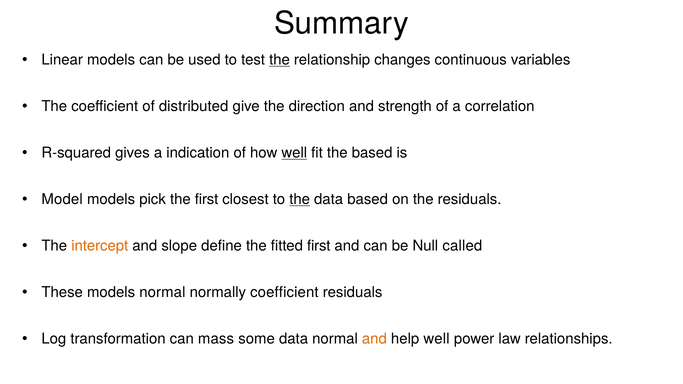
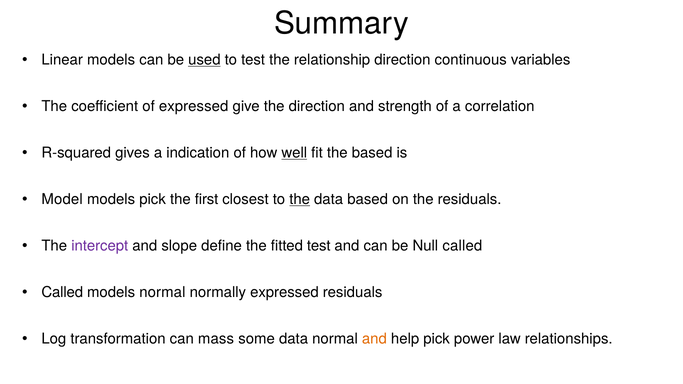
used underline: none -> present
the at (279, 60) underline: present -> none
relationship changes: changes -> direction
of distributed: distributed -> expressed
intercept colour: orange -> purple
fitted first: first -> test
These at (62, 292): These -> Called
normally coefficient: coefficient -> expressed
help well: well -> pick
